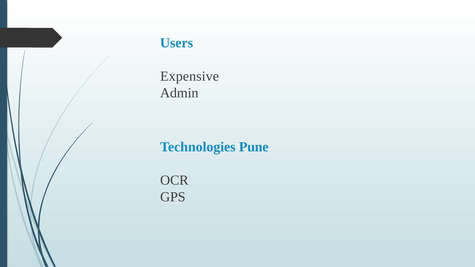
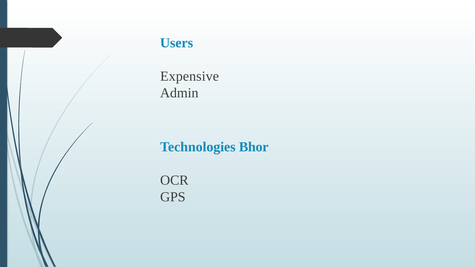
Pune: Pune -> Bhor
